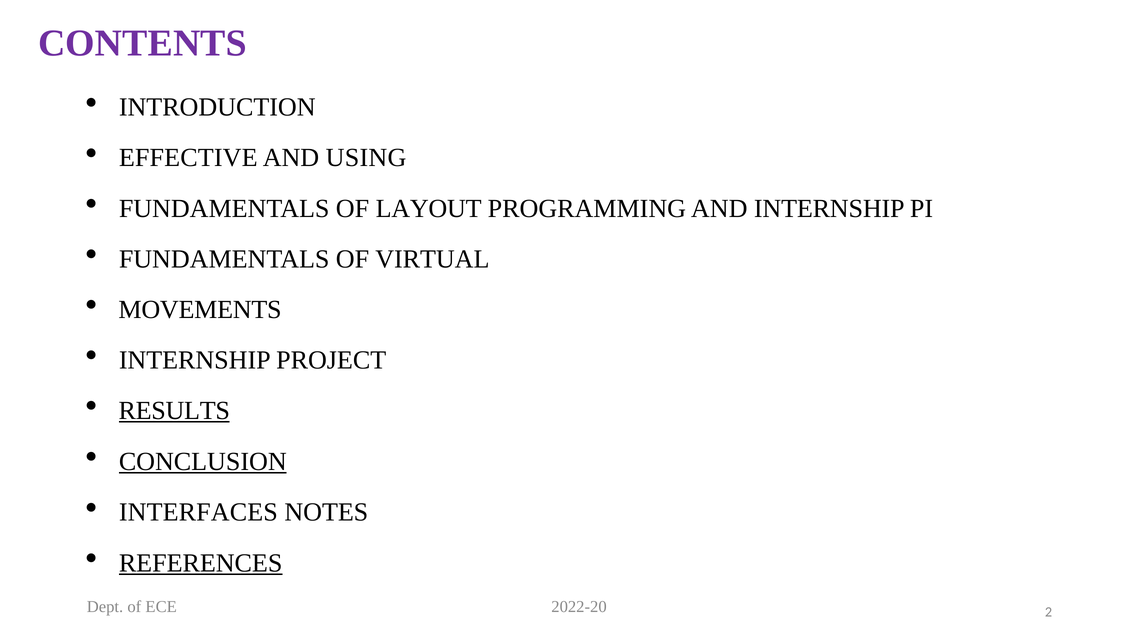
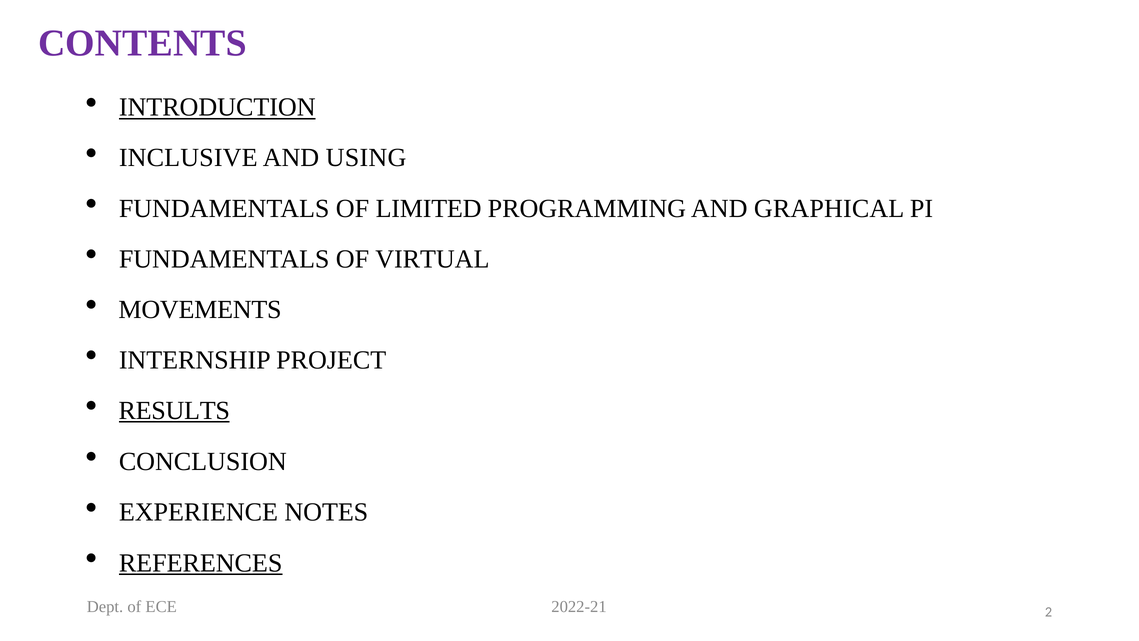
INTRODUCTION underline: none -> present
EFFECTIVE: EFFECTIVE -> INCLUSIVE
LAYOUT: LAYOUT -> LIMITED
AND INTERNSHIP: INTERNSHIP -> GRAPHICAL
CONCLUSION underline: present -> none
INTERFACES: INTERFACES -> EXPERIENCE
2022-20: 2022-20 -> 2022-21
